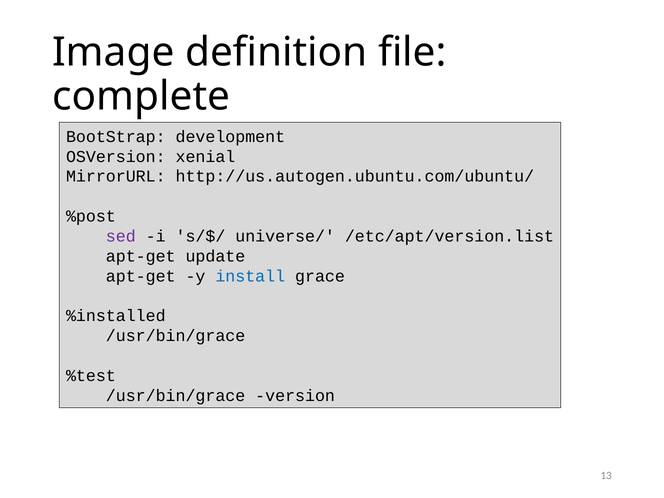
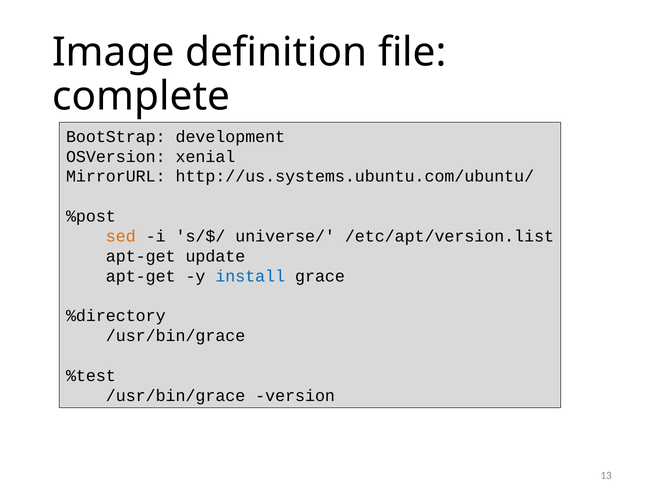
http://us.autogen.ubuntu.com/ubuntu/: http://us.autogen.ubuntu.com/ubuntu/ -> http://us.systems.ubuntu.com/ubuntu/
sed colour: purple -> orange
%installed: %installed -> %directory
